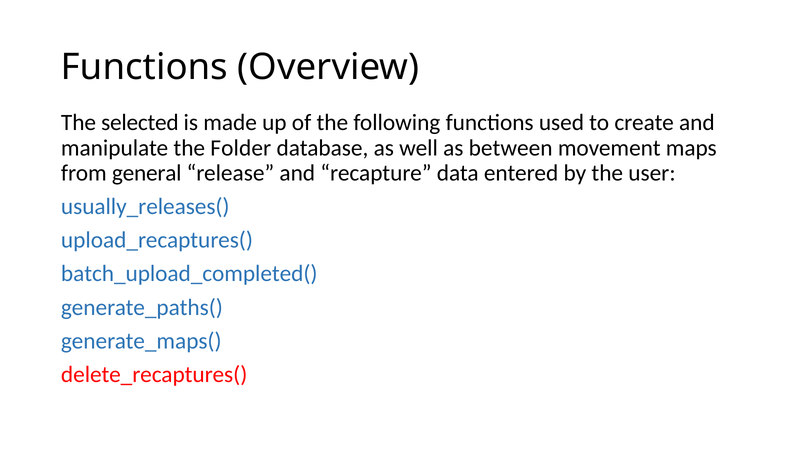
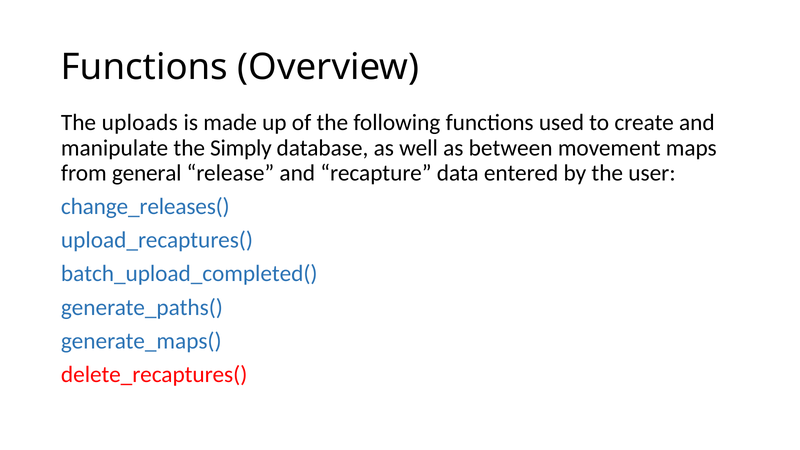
selected: selected -> uploads
Folder: Folder -> Simply
usually_releases(: usually_releases( -> change_releases(
